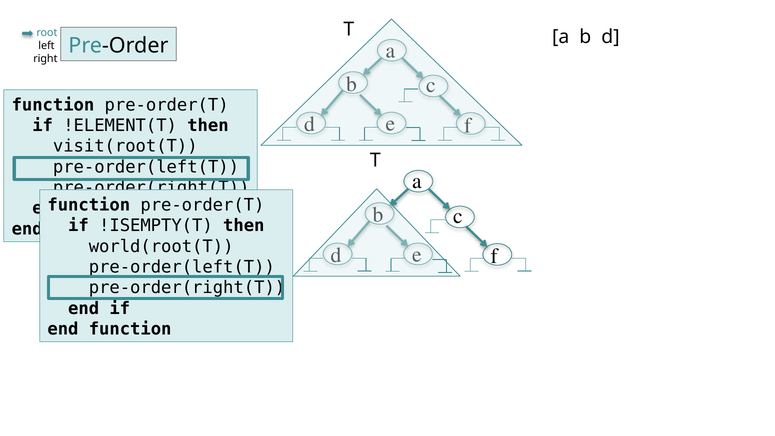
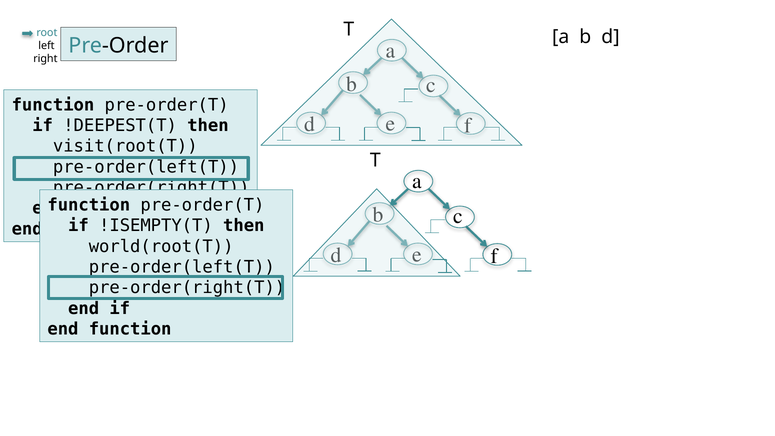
!ELEMENT(T: !ELEMENT(T -> !DEEPEST(T
